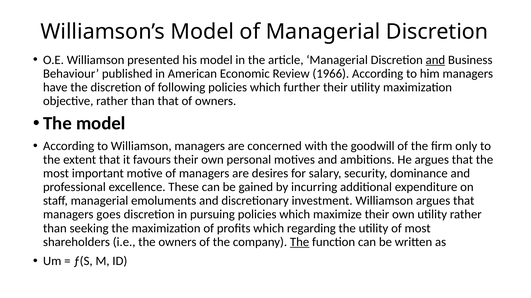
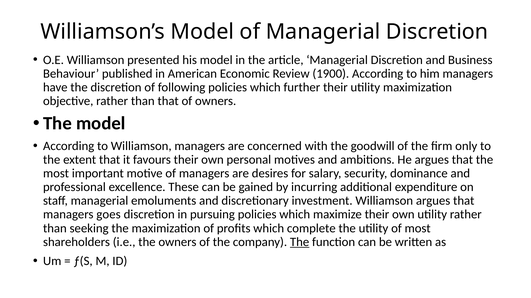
and at (435, 60) underline: present -> none
1966: 1966 -> 1900
regarding: regarding -> complete
